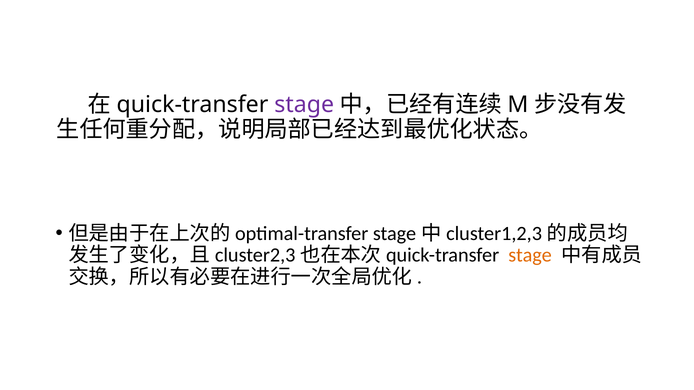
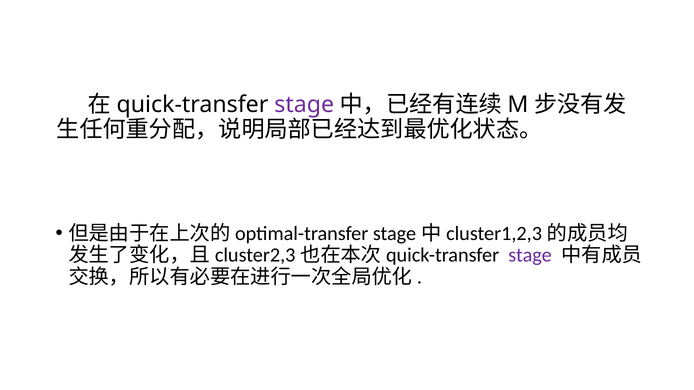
stage at (530, 255) colour: orange -> purple
